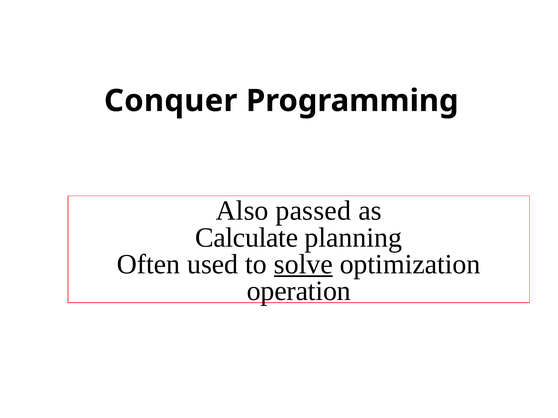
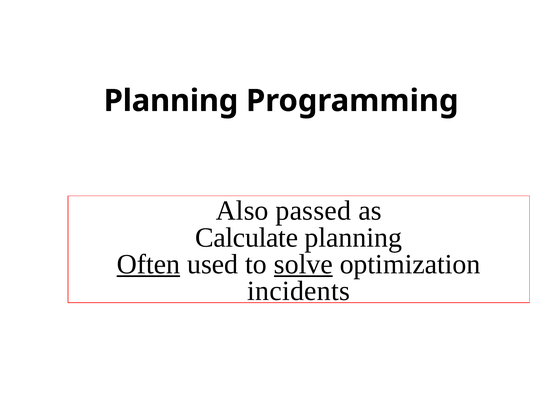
Conquer at (171, 101): Conquer -> Planning
Often underline: none -> present
operation: operation -> incidents
